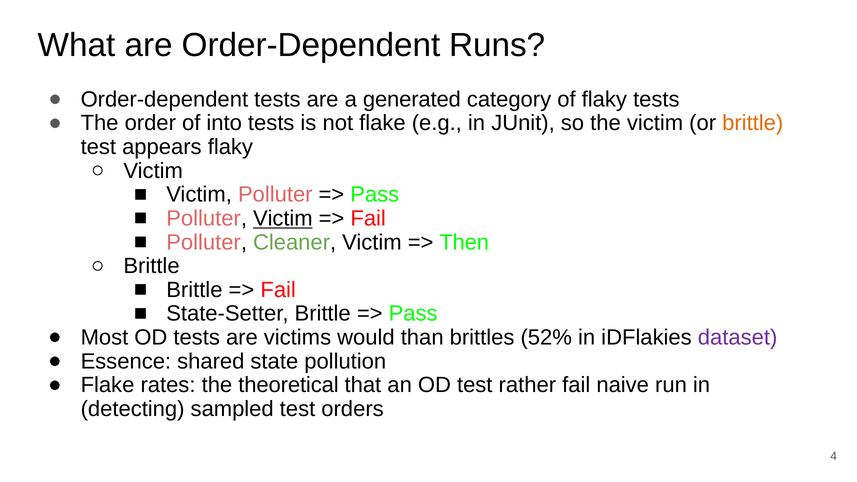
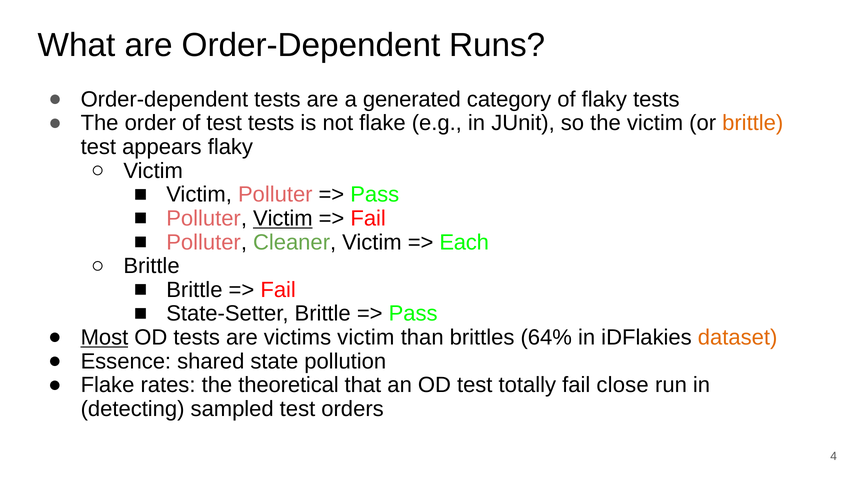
of into: into -> test
Then: Then -> Each
Most underline: none -> present
victims would: would -> victim
52%: 52% -> 64%
dataset colour: purple -> orange
rather: rather -> totally
naive: naive -> close
